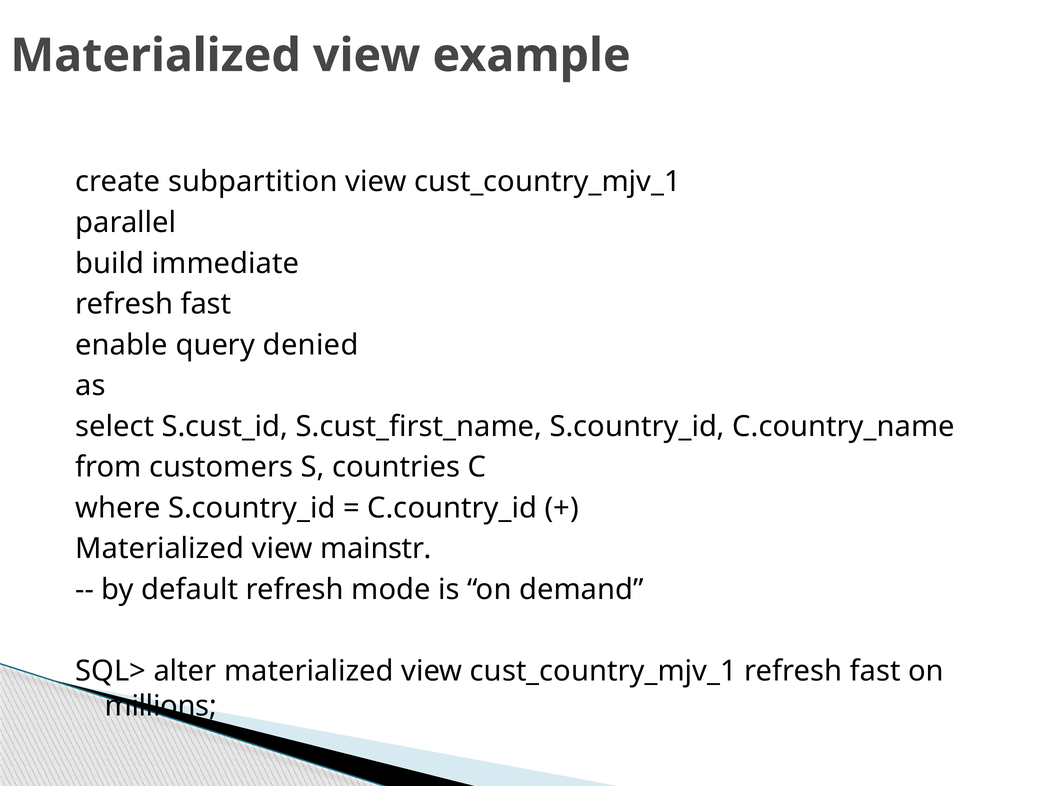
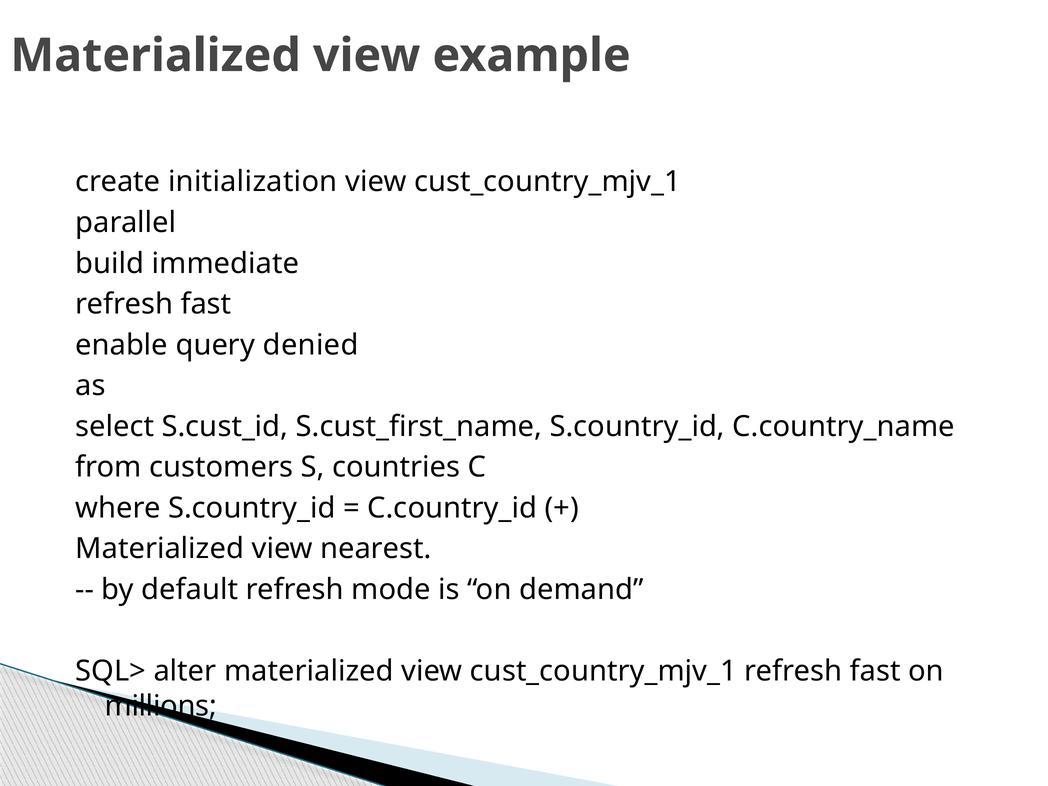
subpartition: subpartition -> initialization
mainstr: mainstr -> nearest
